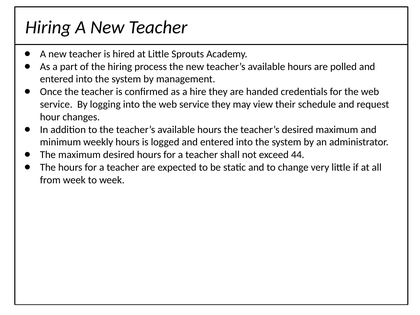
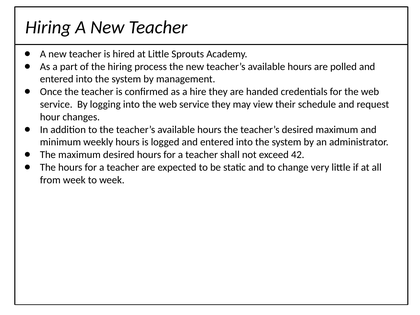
44: 44 -> 42
